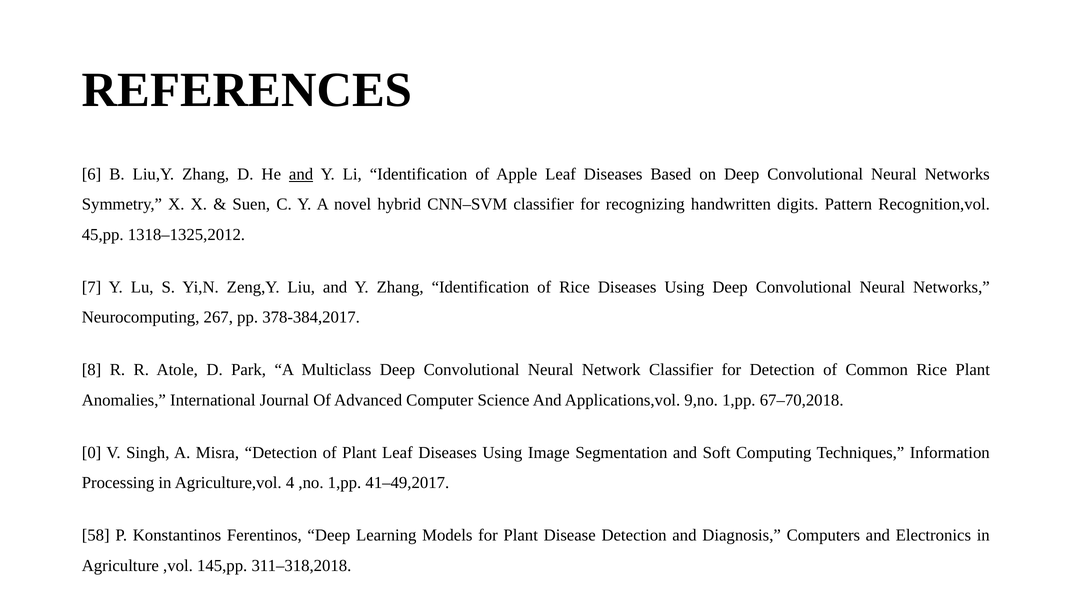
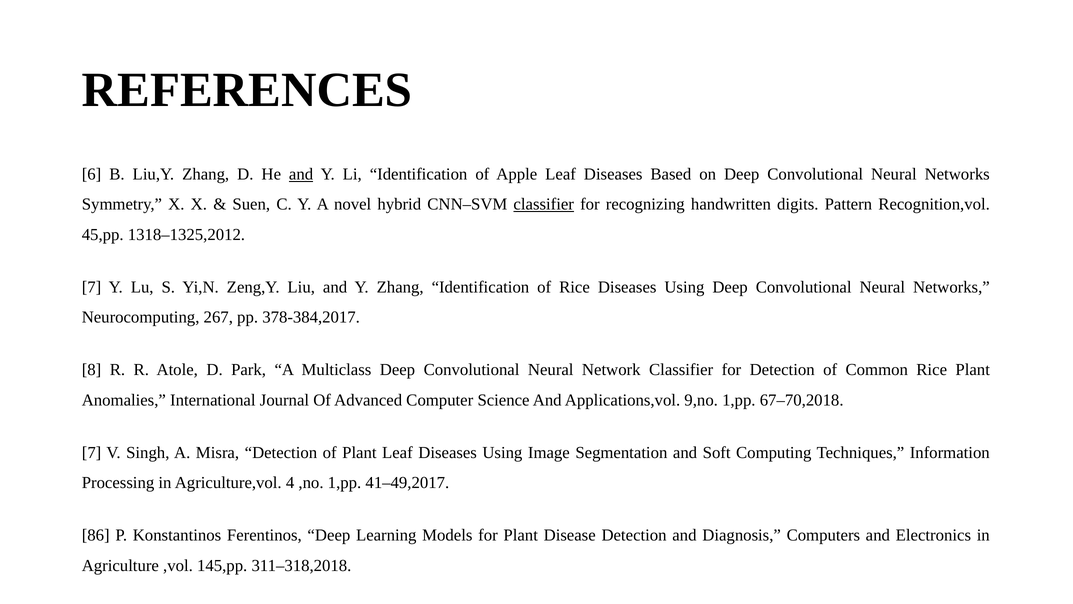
classifier at (544, 204) underline: none -> present
0 at (92, 452): 0 -> 7
58: 58 -> 86
